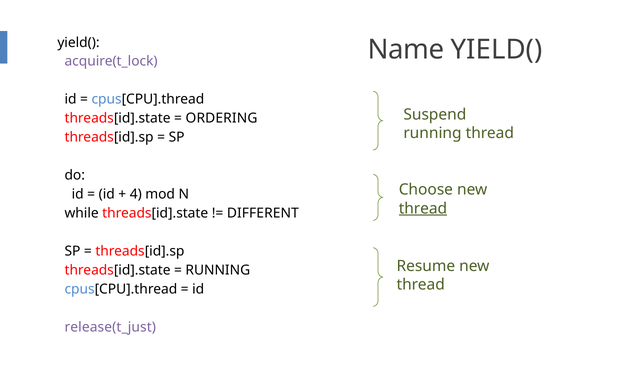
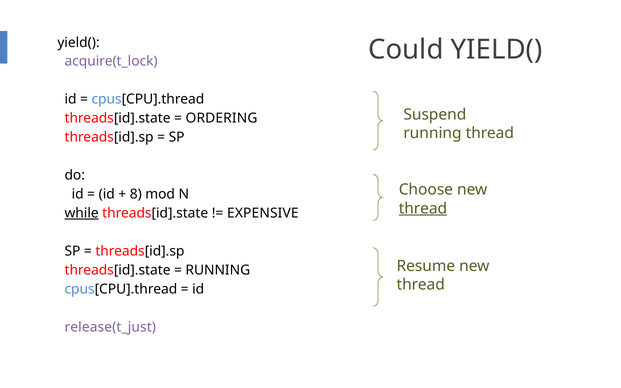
Name: Name -> Could
4: 4 -> 8
while underline: none -> present
DIFFERENT: DIFFERENT -> EXPENSIVE
